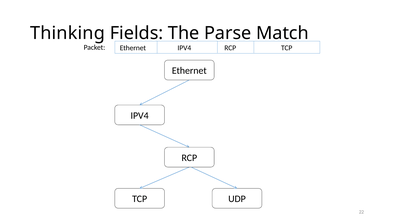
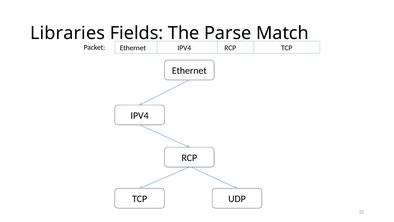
Thinking: Thinking -> Libraries
